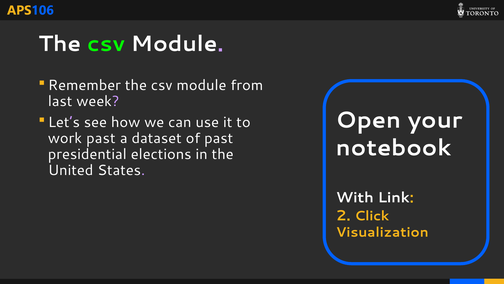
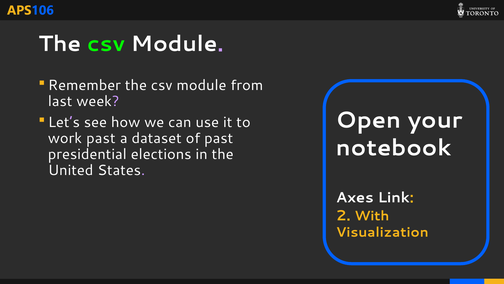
With: With -> Axes
Click: Click -> With
